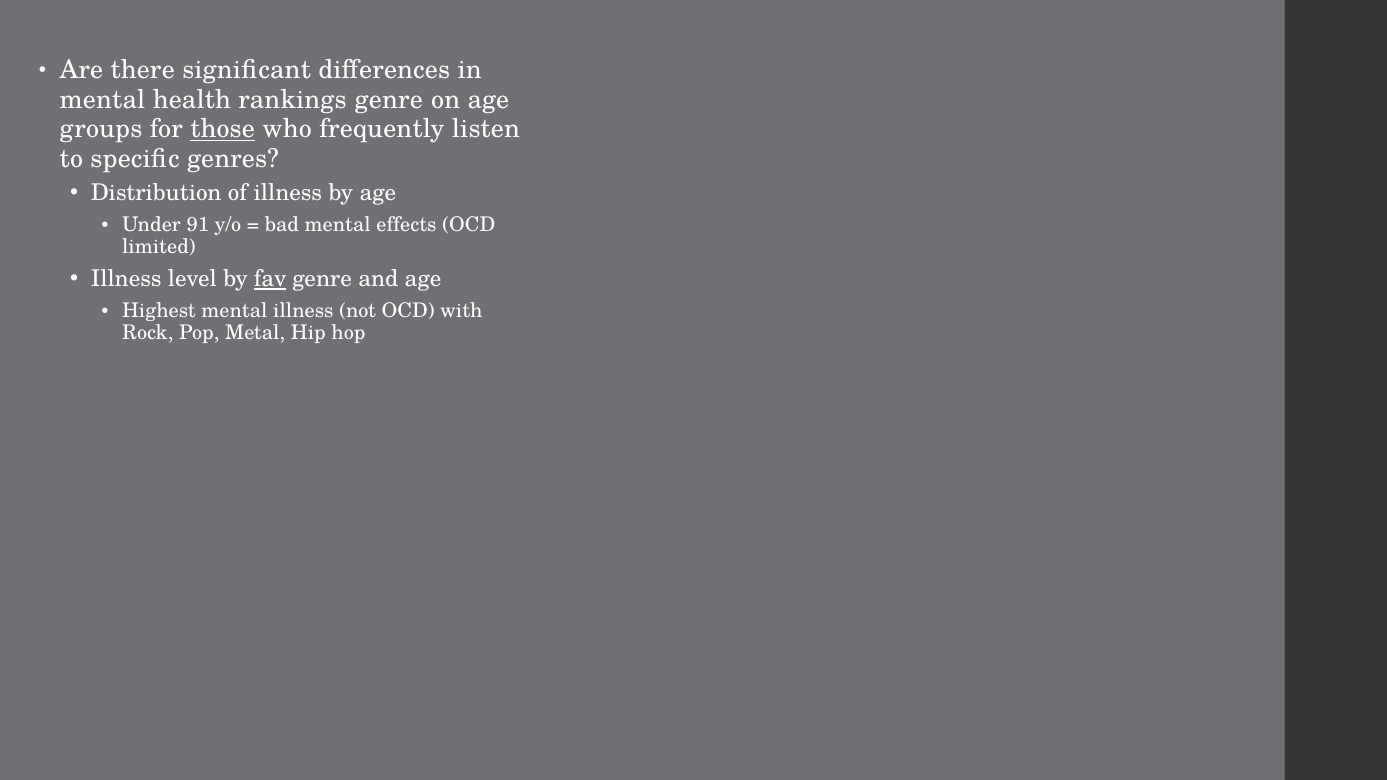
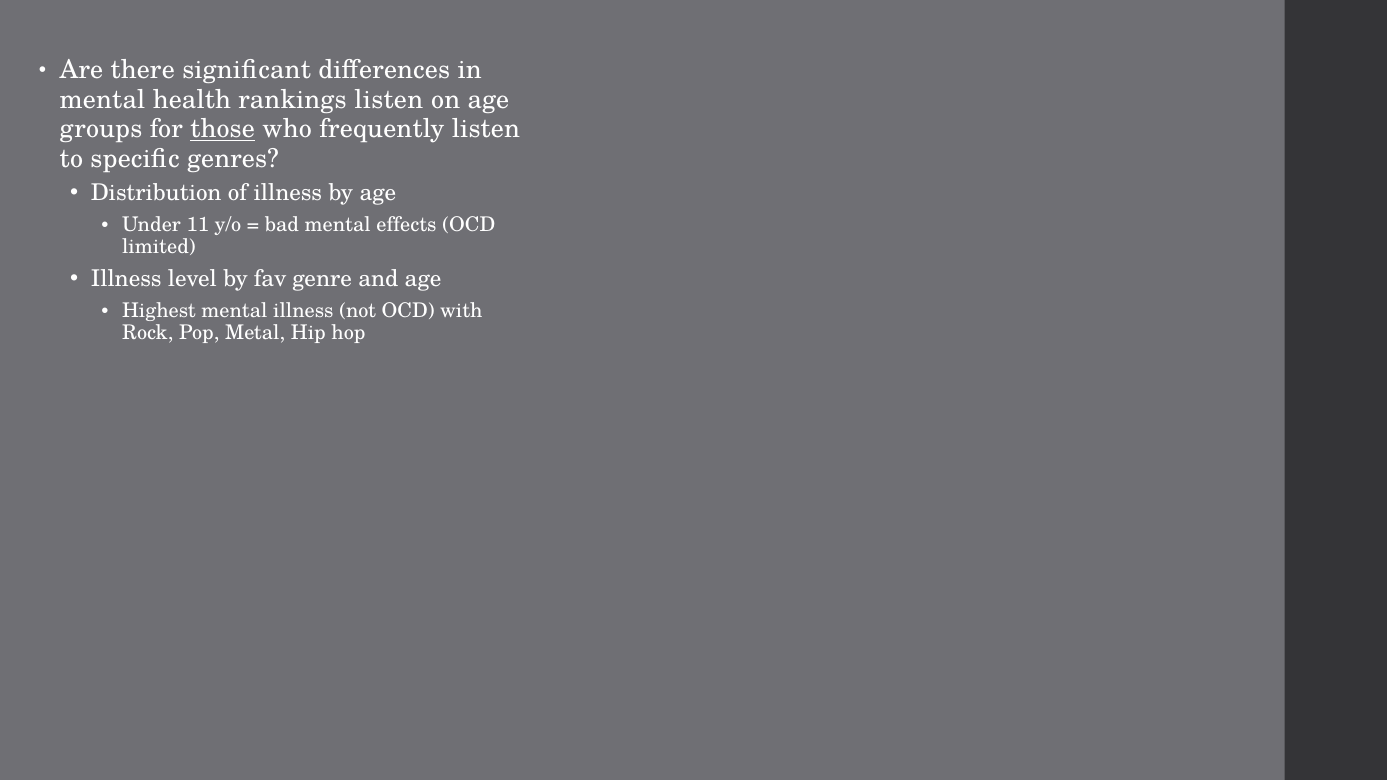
rankings genre: genre -> listen
91: 91 -> 11
fav underline: present -> none
